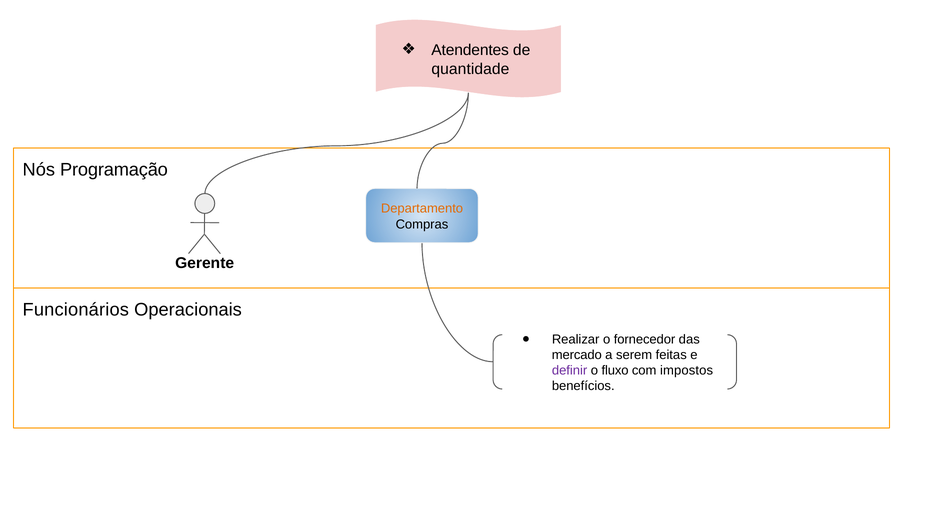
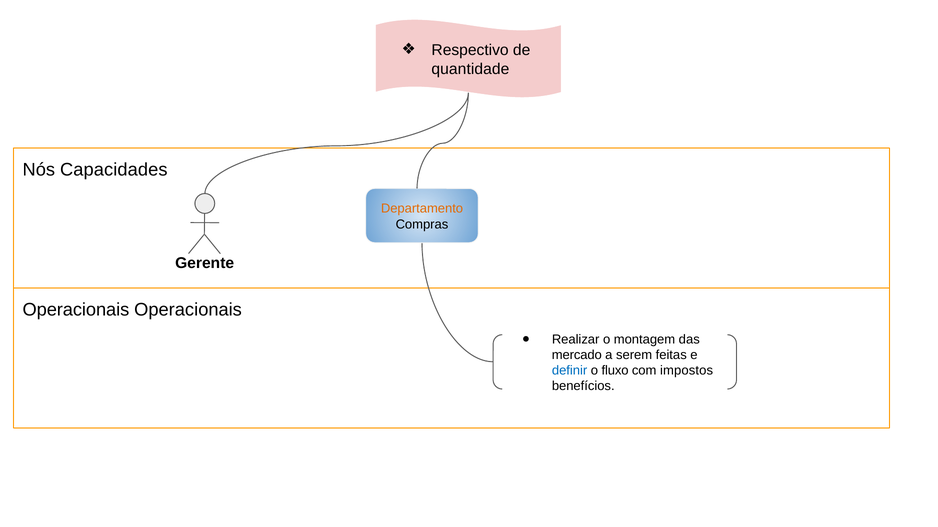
Atendentes: Atendentes -> Respectivo
Programação: Programação -> Capacidades
Funcionários at (76, 310): Funcionários -> Operacionais
fornecedor: fornecedor -> montagem
definir colour: purple -> blue
